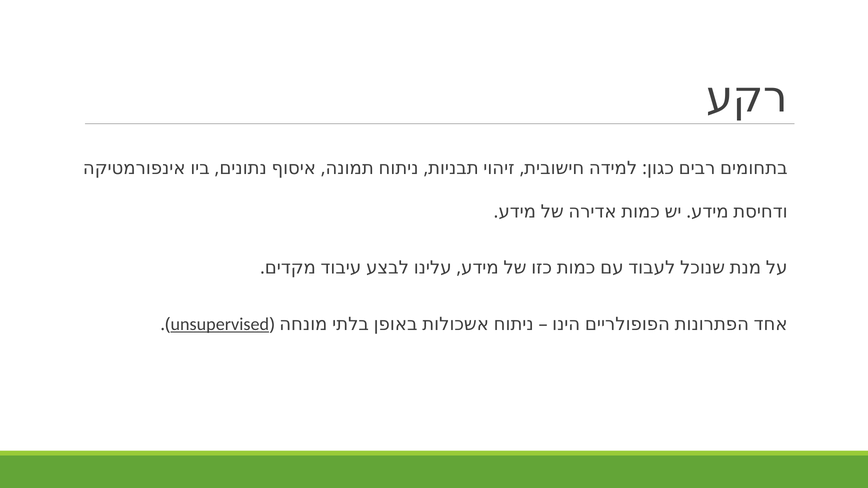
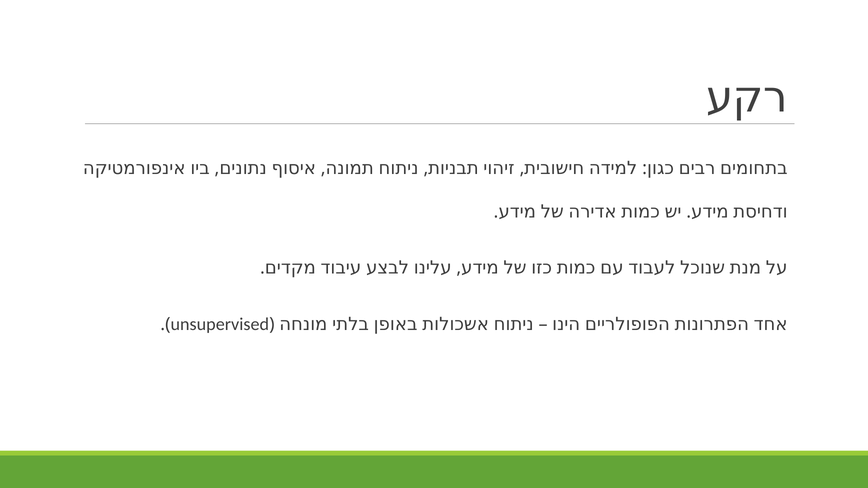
unsupervised underline: present -> none
